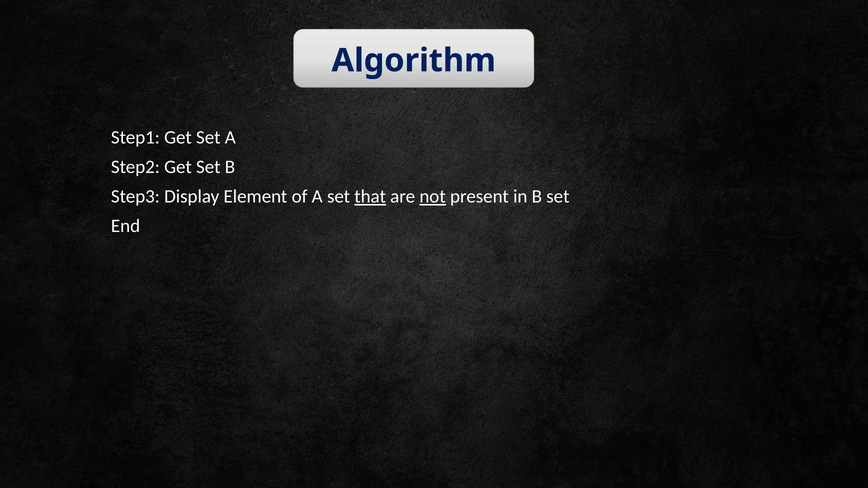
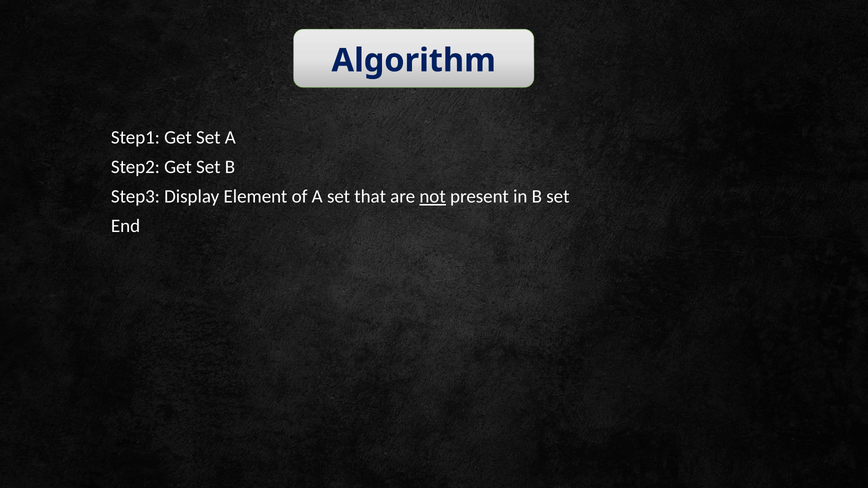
that underline: present -> none
